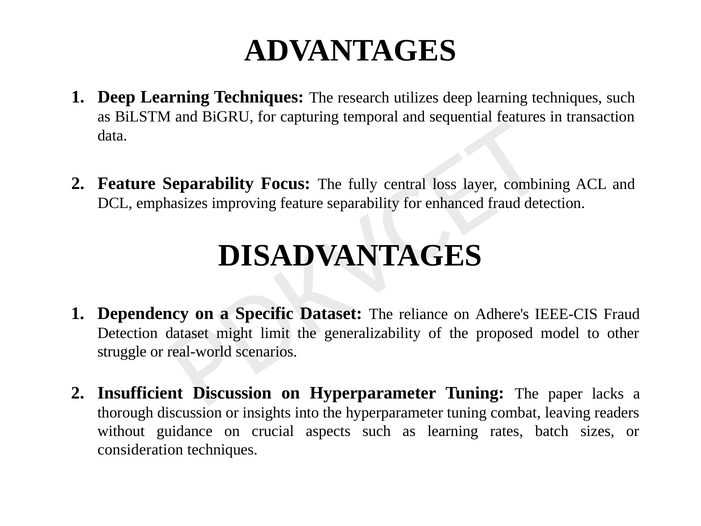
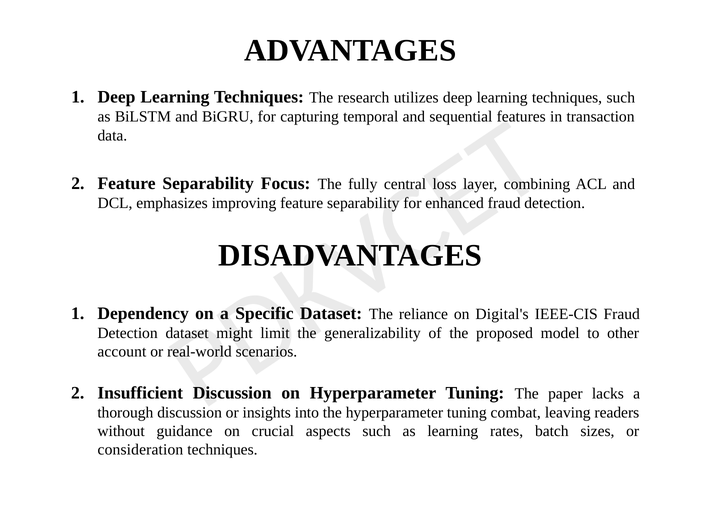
Adhere's: Adhere's -> Digital's
struggle: struggle -> account
